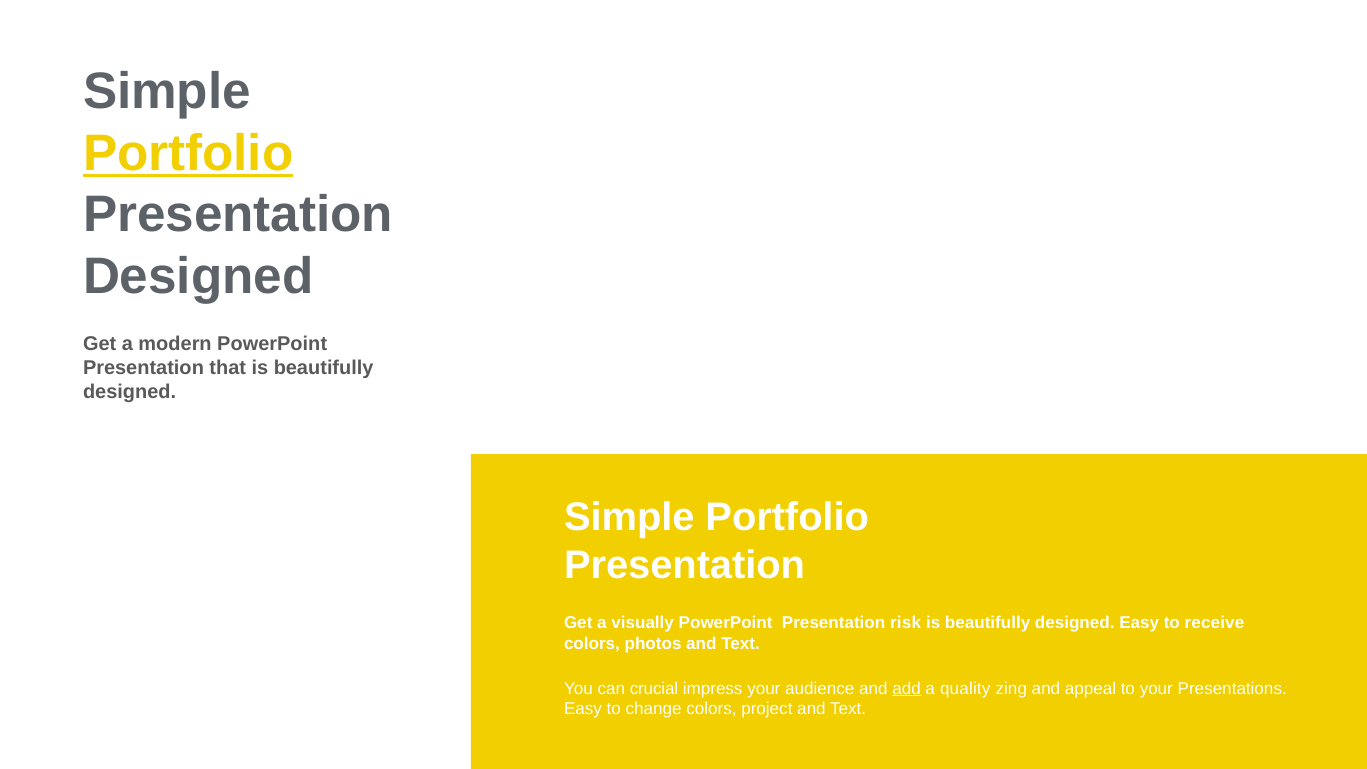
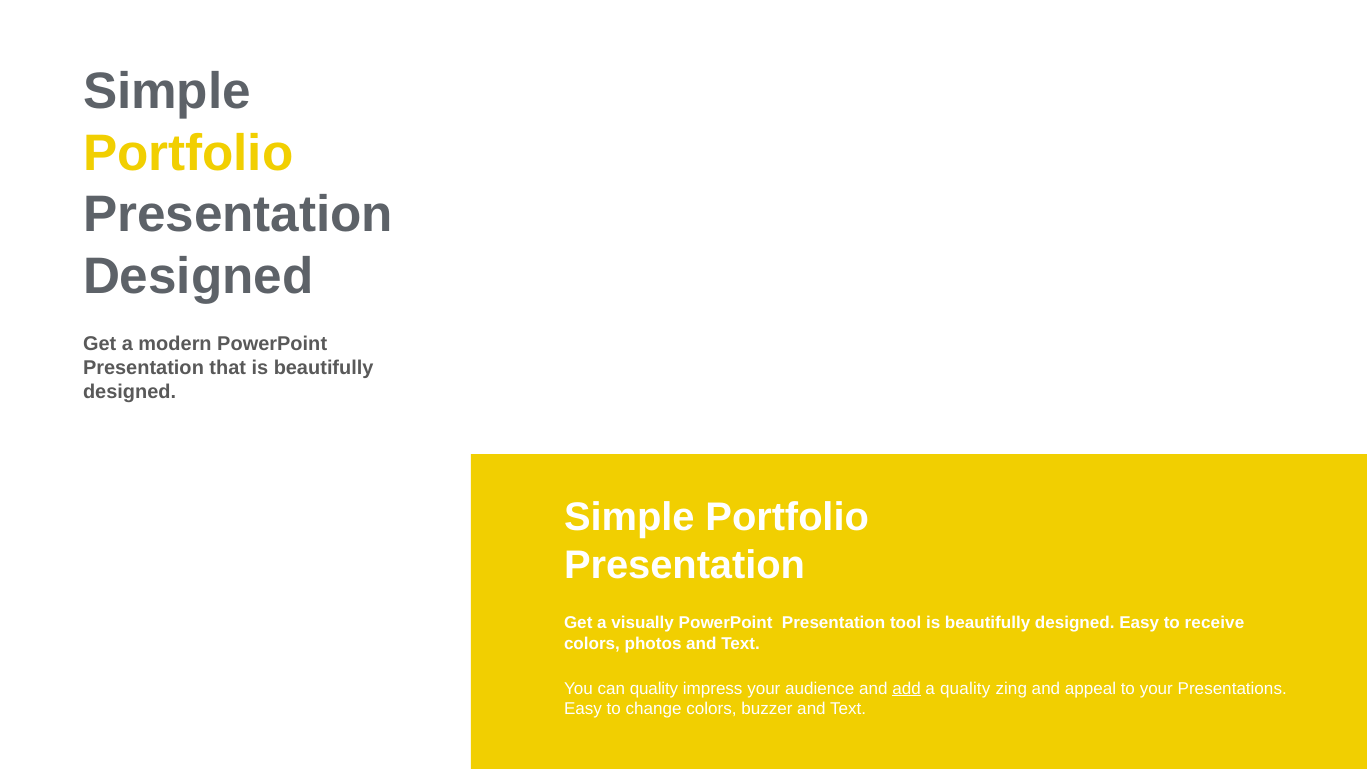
Portfolio at (188, 153) underline: present -> none
risk: risk -> tool
can crucial: crucial -> quality
project: project -> buzzer
